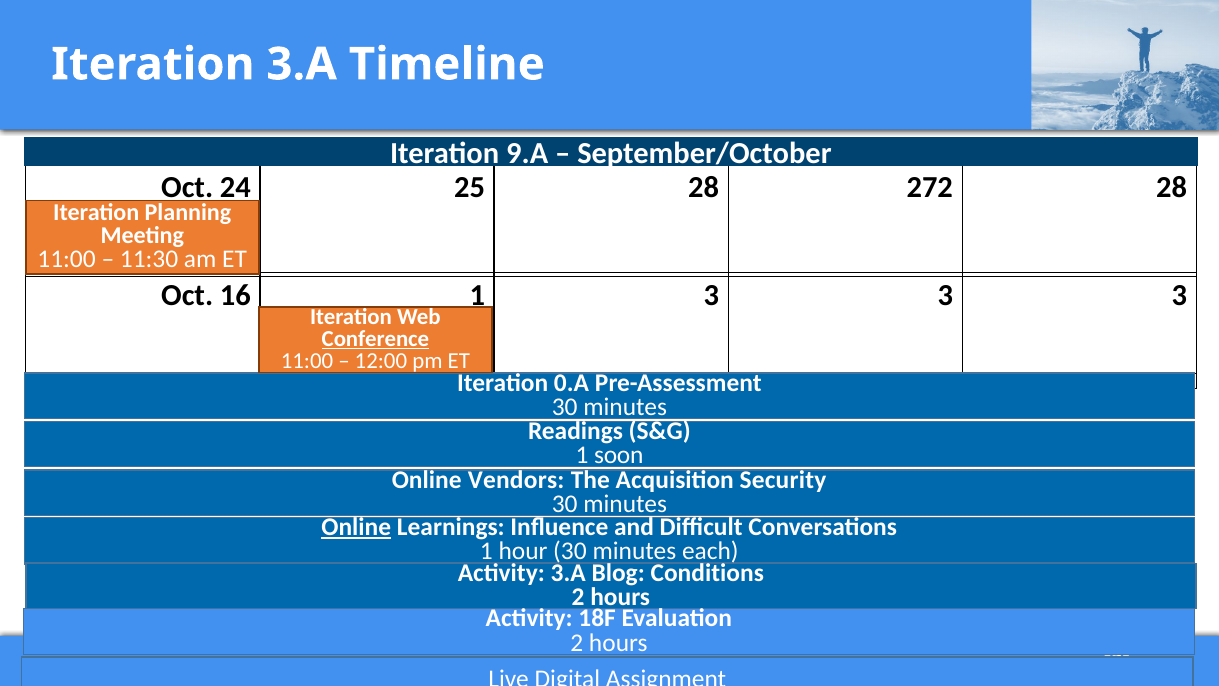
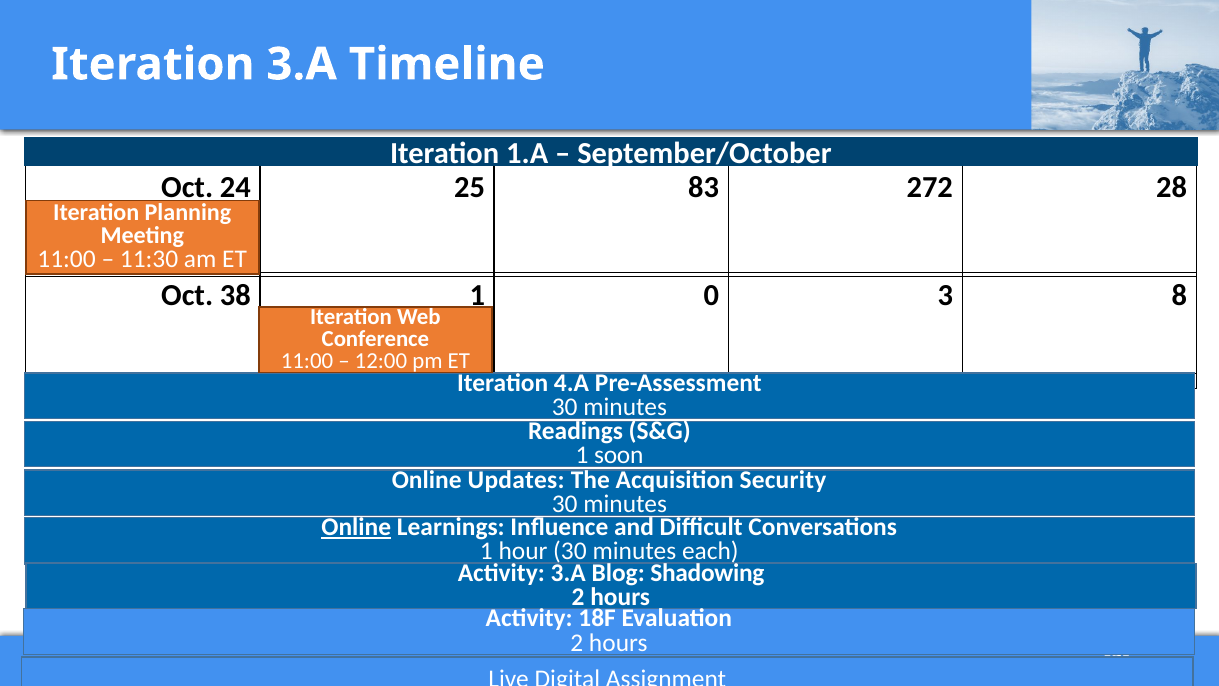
9.A: 9.A -> 1.A
25 28: 28 -> 83
16: 16 -> 38
3 at (711, 296): 3 -> 0
3 at (1179, 296): 3 -> 8
Conference underline: present -> none
0.A: 0.A -> 4.A
Vendors: Vendors -> Updates
Conditions: Conditions -> Shadowing
